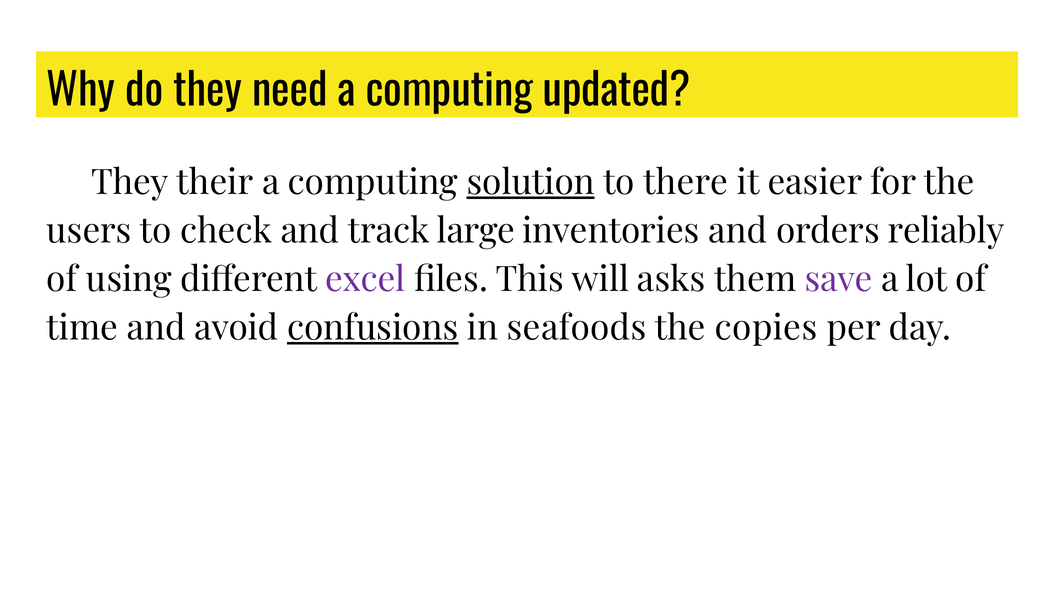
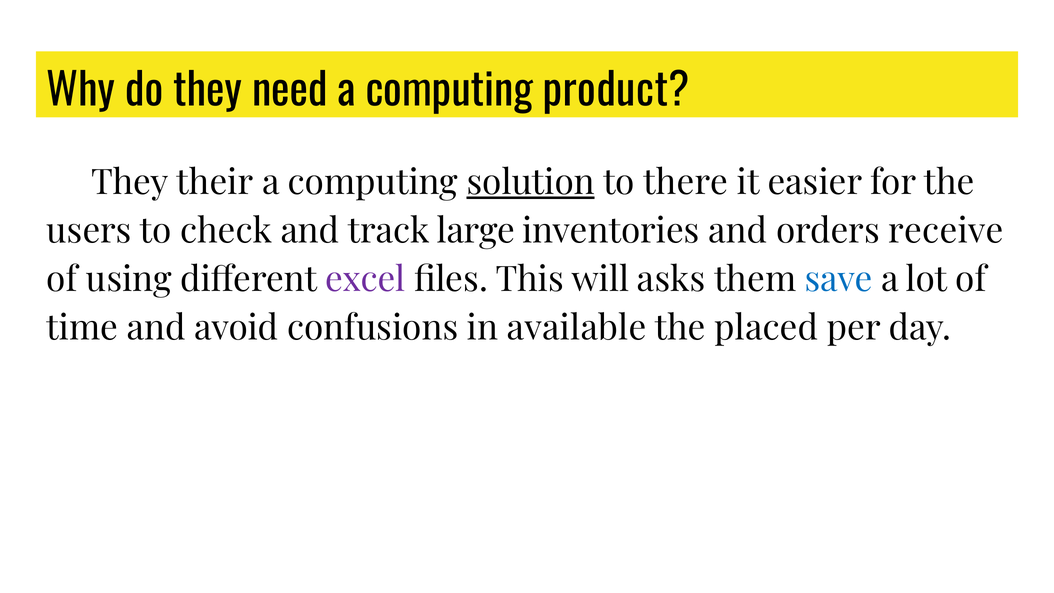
updated: updated -> product
reliably: reliably -> receive
save colour: purple -> blue
confusions underline: present -> none
seafoods: seafoods -> available
copies: copies -> placed
